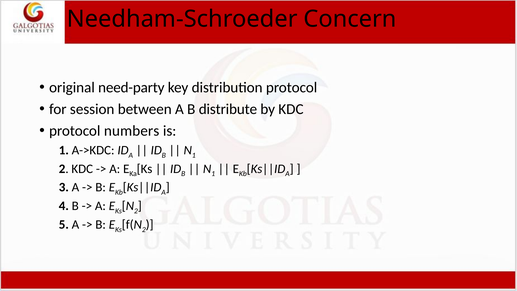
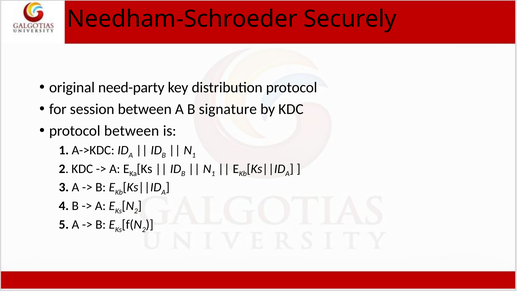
Concern: Concern -> Securely
distribute: distribute -> signature
protocol numbers: numbers -> between
